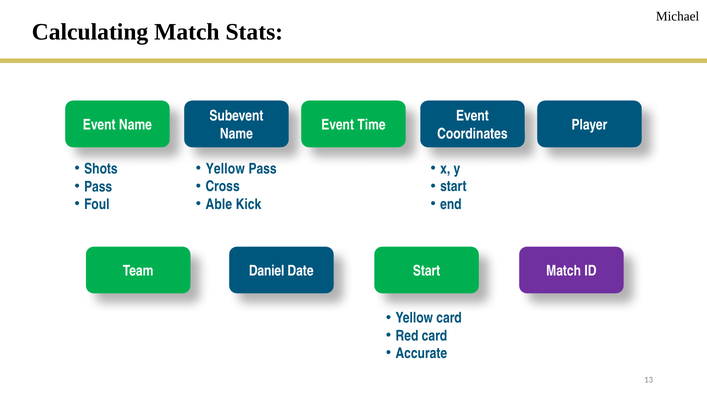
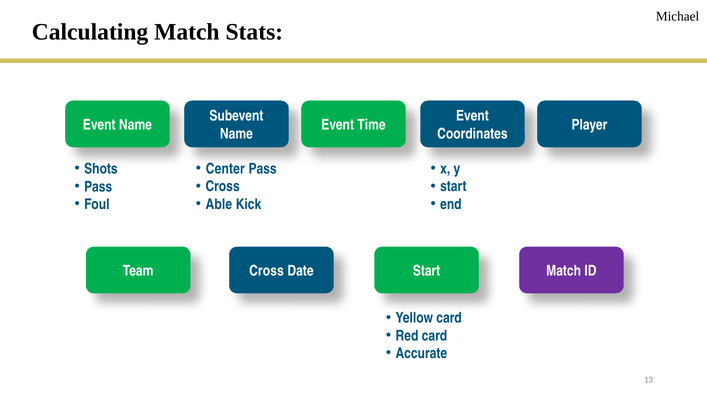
Yellow at (225, 169): Yellow -> Center
Team Daniel: Daniel -> Cross
